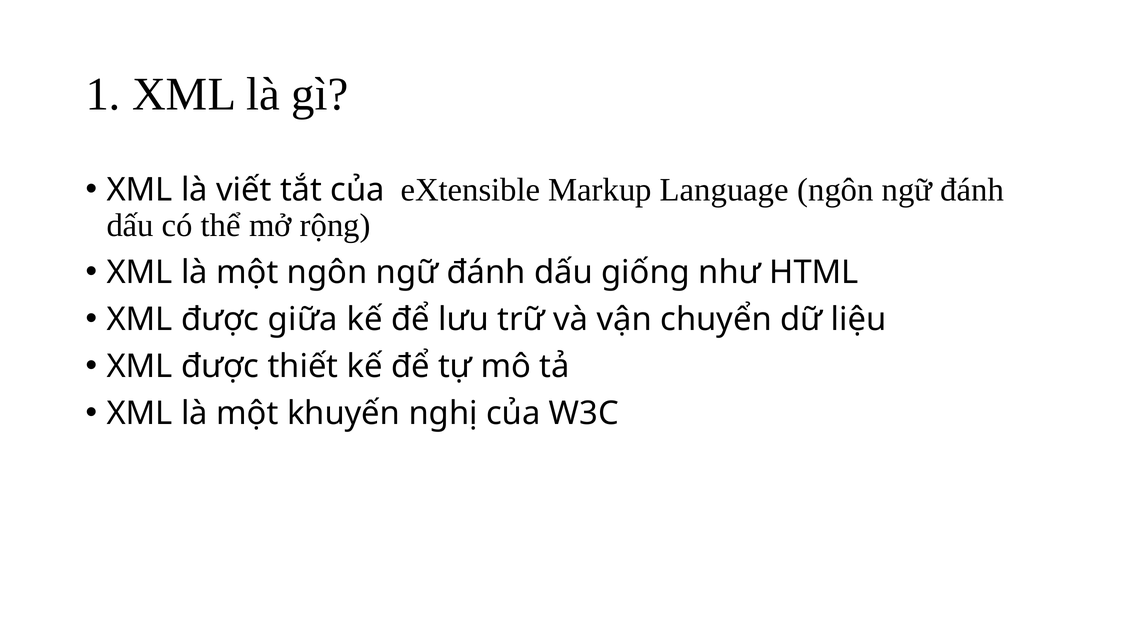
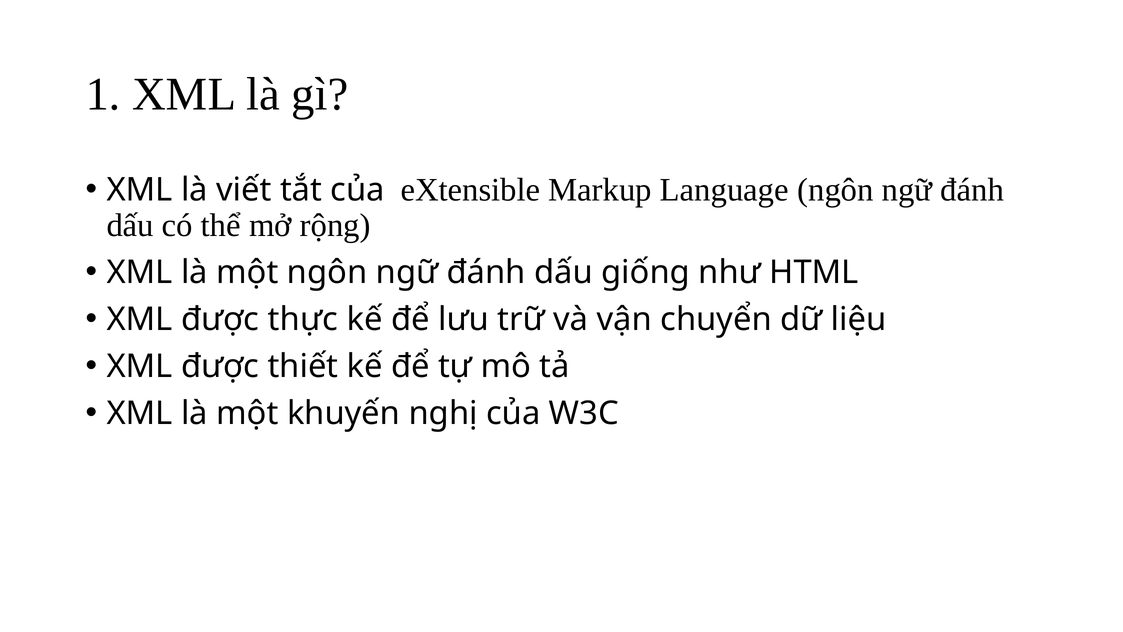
giữa: giữa -> thực
